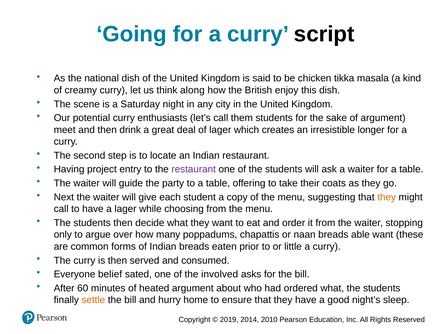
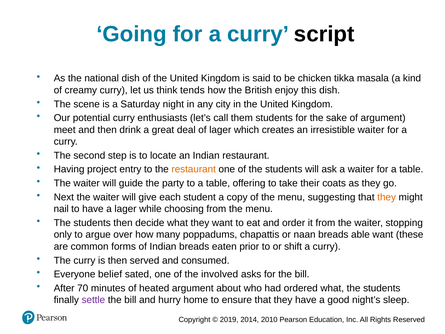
along: along -> tends
irresistible longer: longer -> waiter
restaurant at (194, 169) colour: purple -> orange
call at (61, 209): call -> nail
little: little -> shift
60: 60 -> 70
settle colour: orange -> purple
